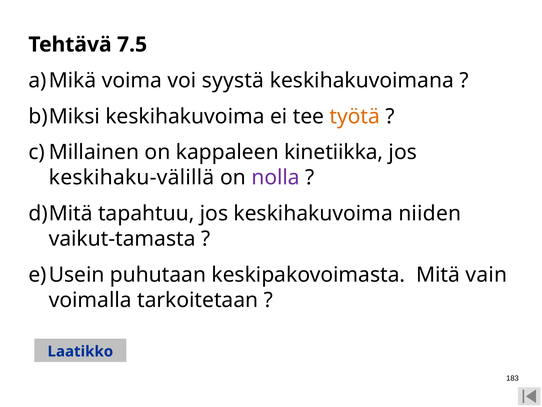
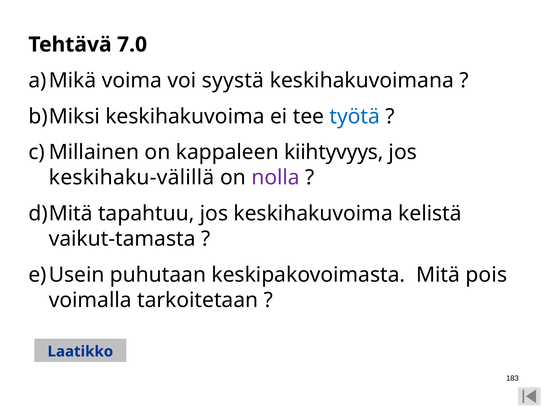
7.5: 7.5 -> 7.0
työtä colour: orange -> blue
kinetiikka: kinetiikka -> kiihtyvyys
niiden: niiden -> kelistä
vain: vain -> pois
